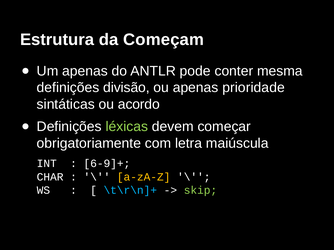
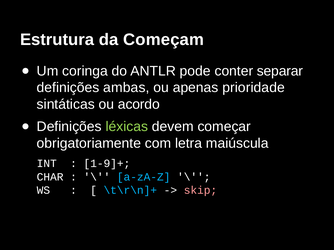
Um apenas: apenas -> coringa
mesma: mesma -> separar
divisão: divisão -> ambas
6-9]+: 6-9]+ -> 1-9]+
a-zA-Z colour: yellow -> light blue
skip colour: light green -> pink
